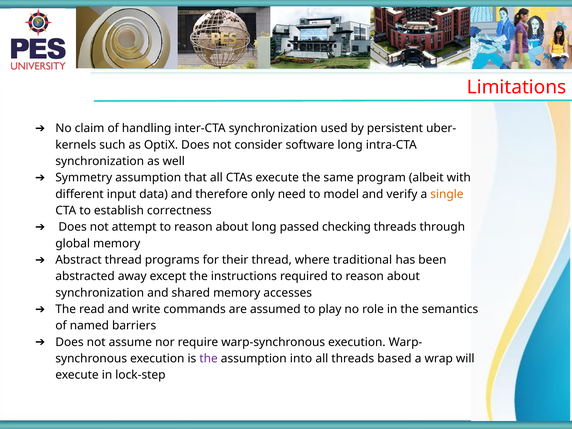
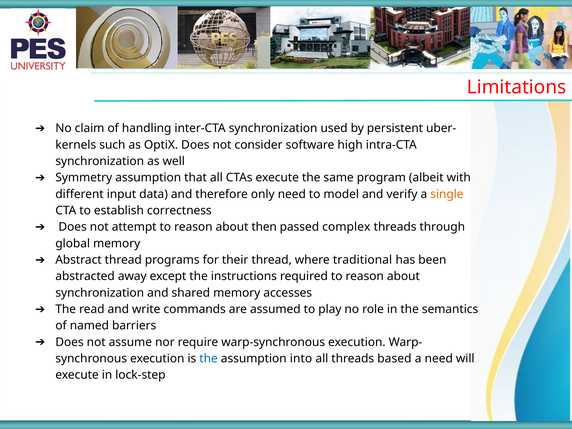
software long: long -> high
about long: long -> then
checking: checking -> complex
the at (209, 359) colour: purple -> blue
a wrap: wrap -> need
